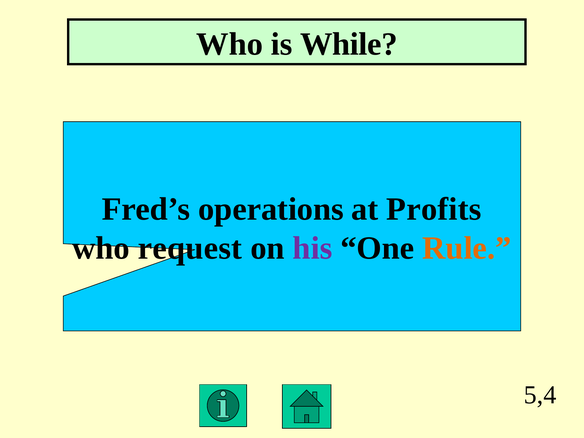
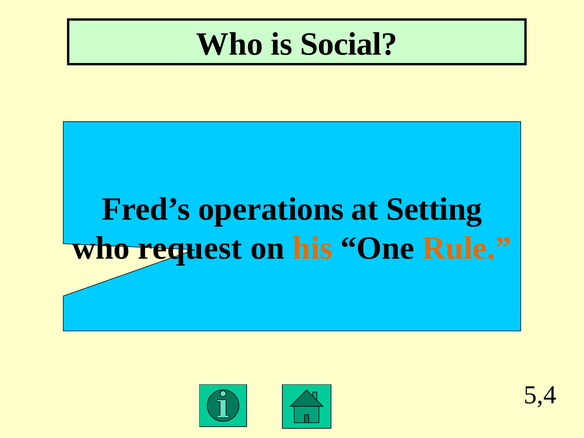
While: While -> Social
Profits: Profits -> Setting
his colour: purple -> orange
